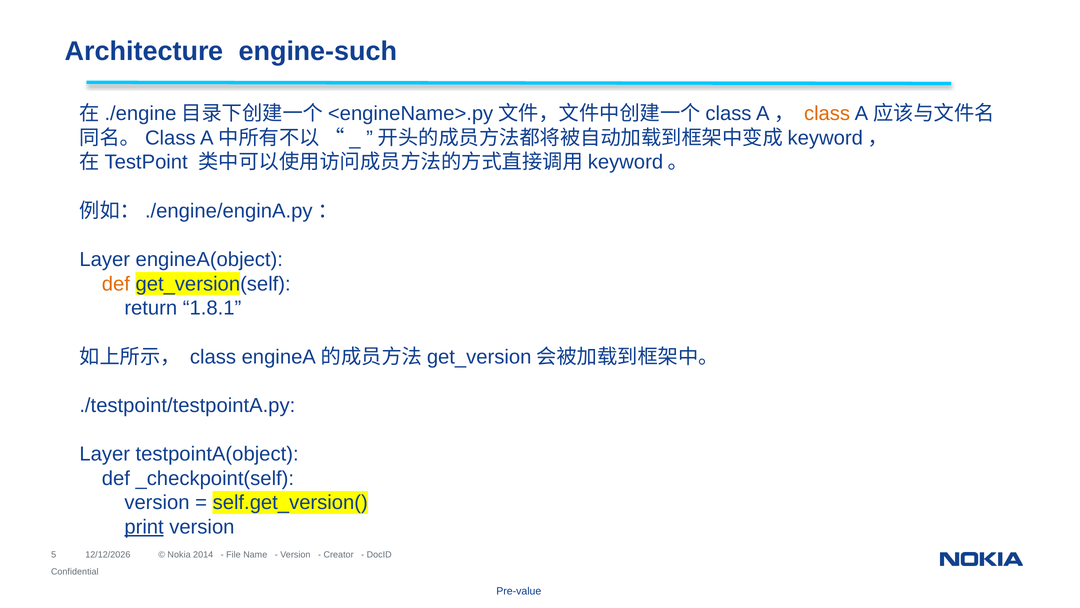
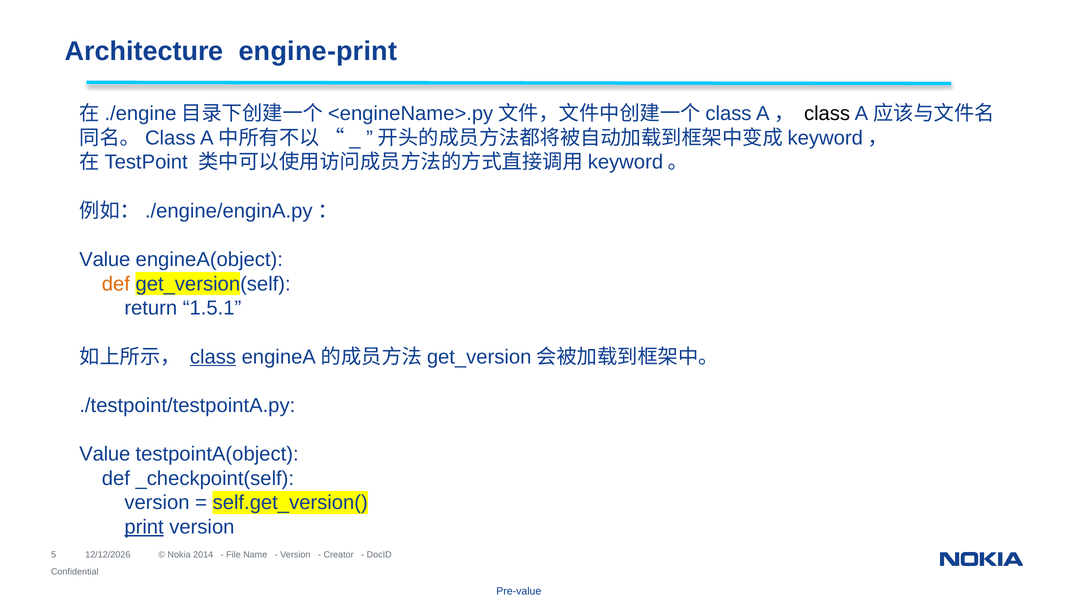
engine-such: engine-such -> engine-print
class at (827, 114) colour: orange -> black
Layer at (105, 259): Layer -> Value
1.8.1: 1.8.1 -> 1.5.1
class at (213, 357) underline: none -> present
Layer at (105, 454): Layer -> Value
